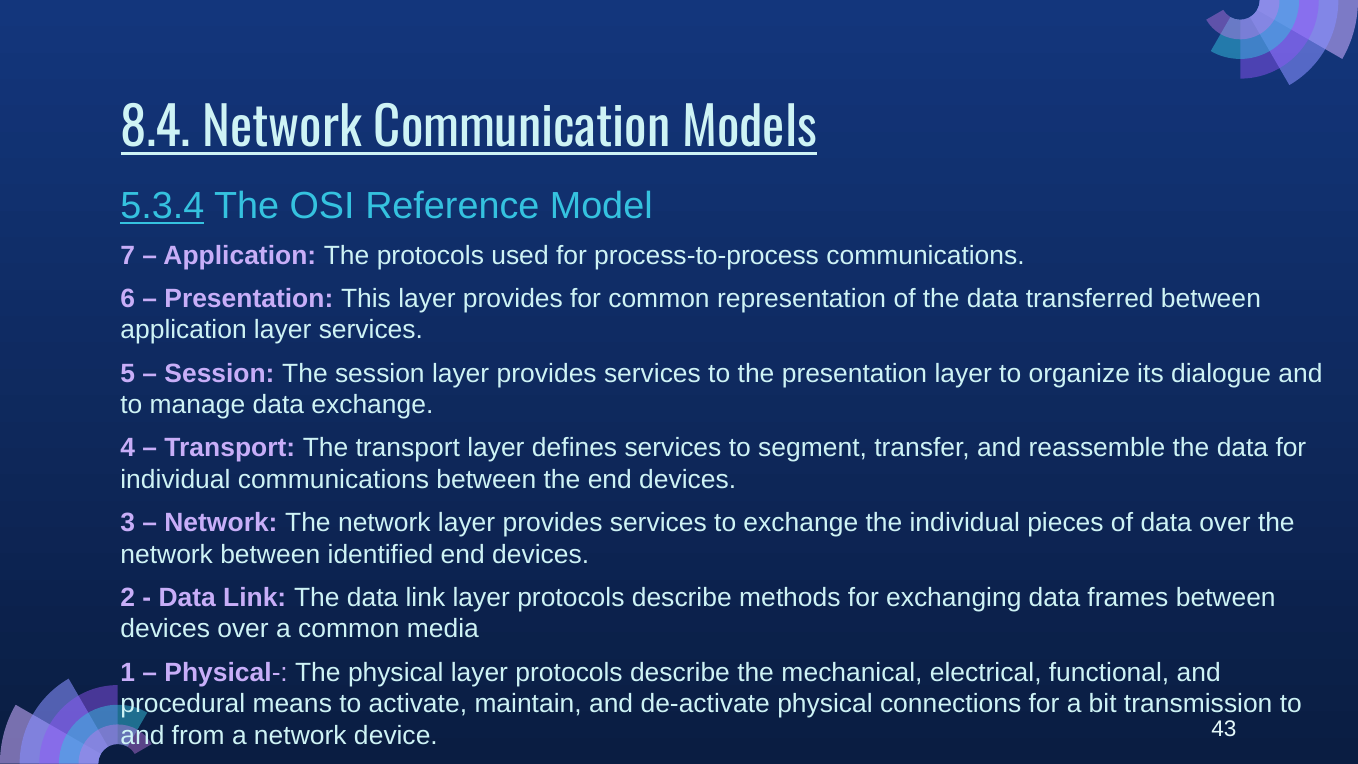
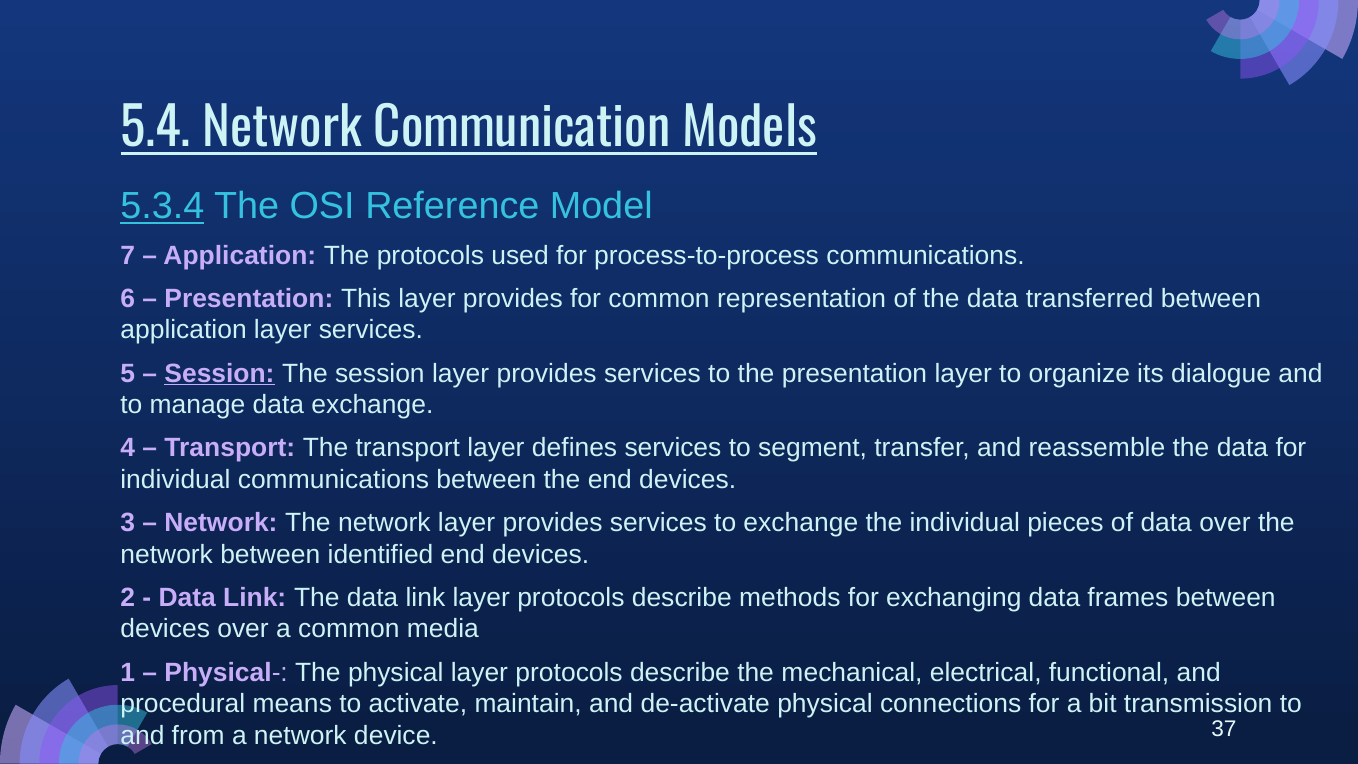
8.4: 8.4 -> 5.4
Session at (220, 373) underline: none -> present
43: 43 -> 37
